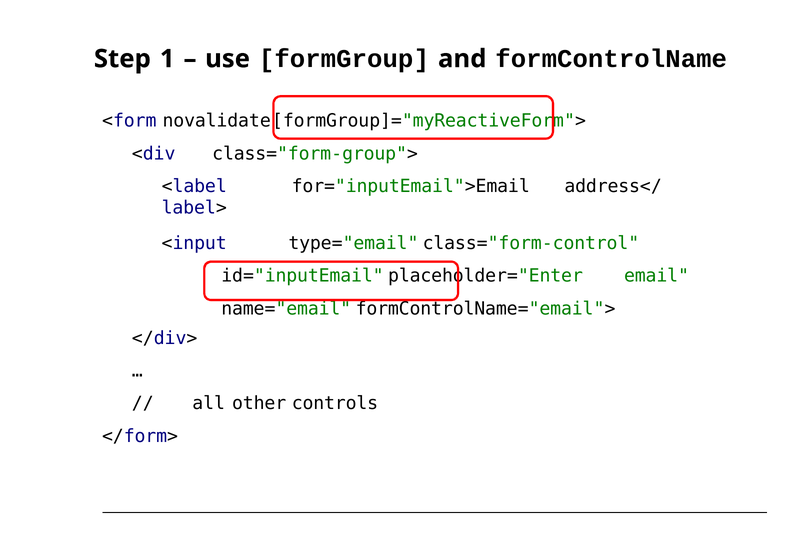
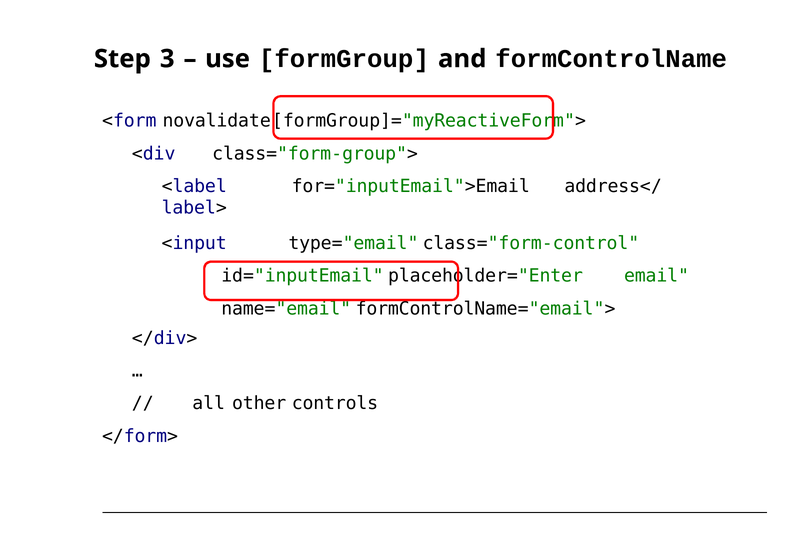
1: 1 -> 3
